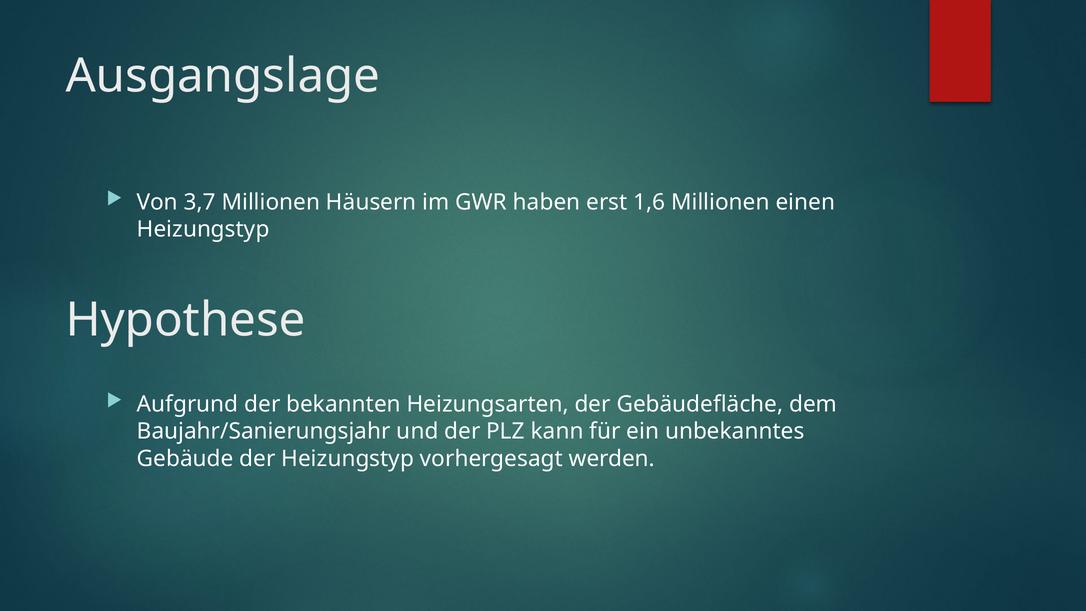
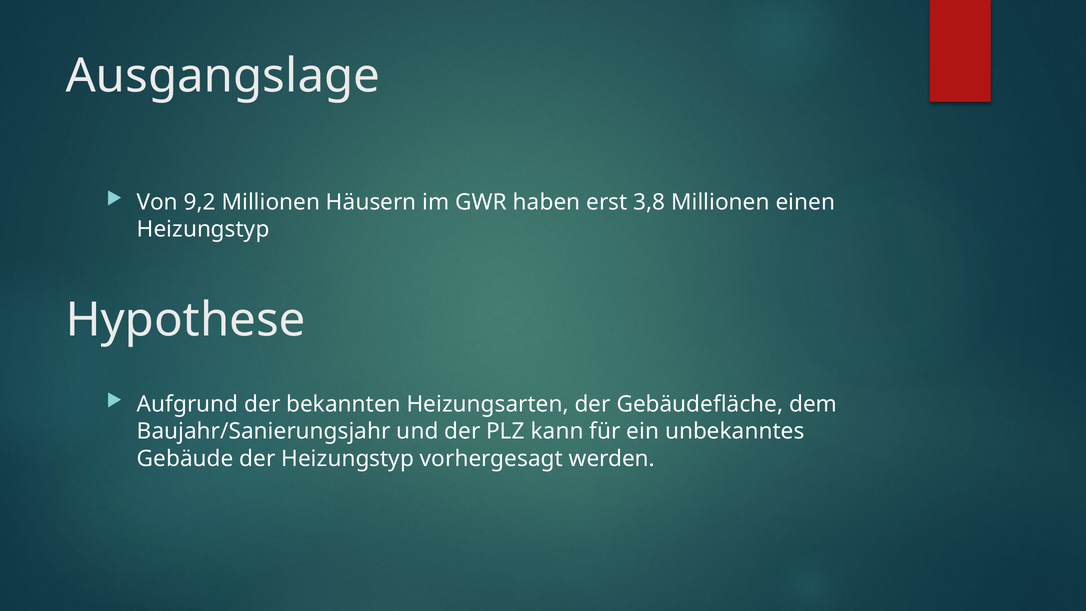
3,7: 3,7 -> 9,2
1,6: 1,6 -> 3,8
